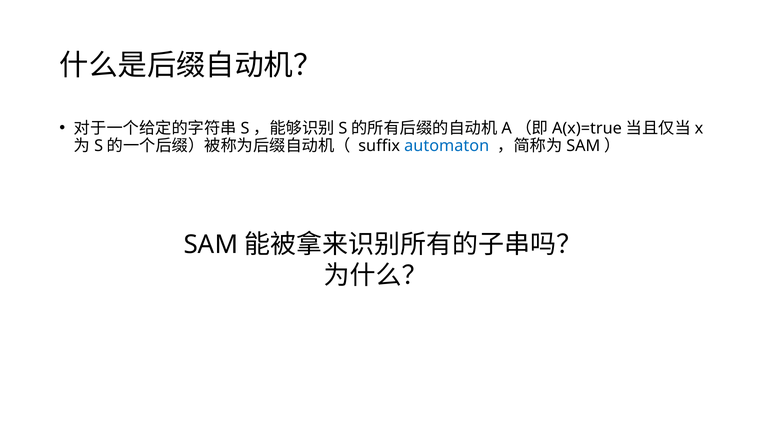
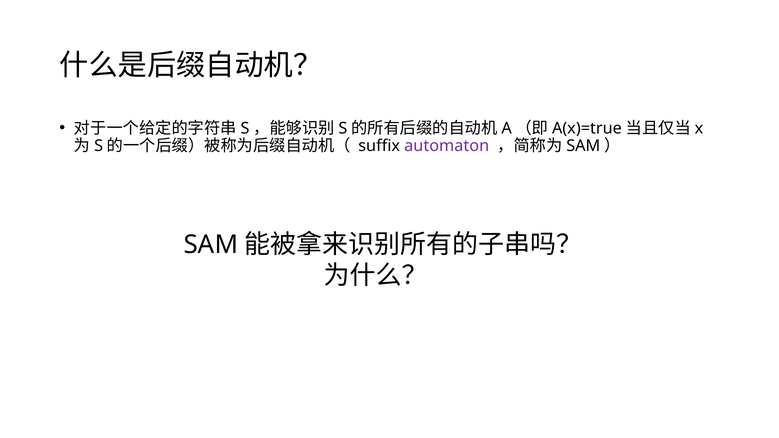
automaton colour: blue -> purple
